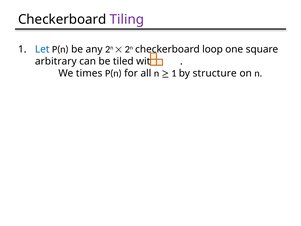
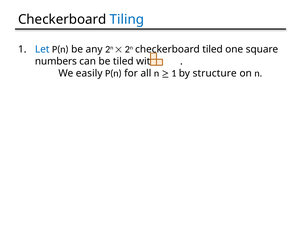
Tiling colour: purple -> blue
checkerboard loop: loop -> tiled
arbitrary: arbitrary -> numbers
times: times -> easily
